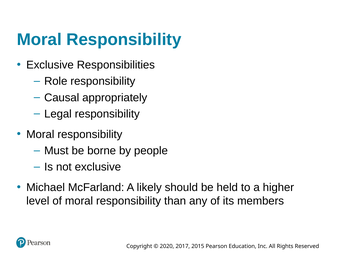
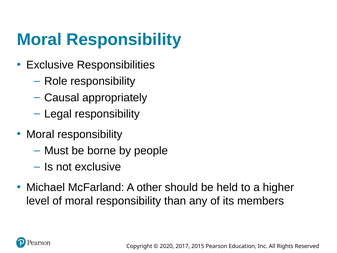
likely: likely -> other
